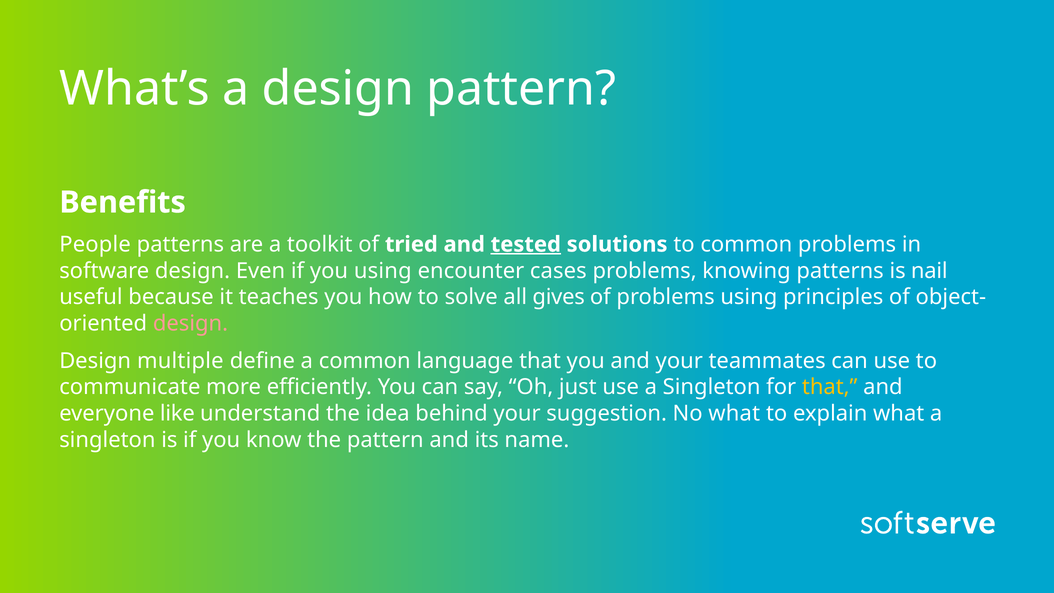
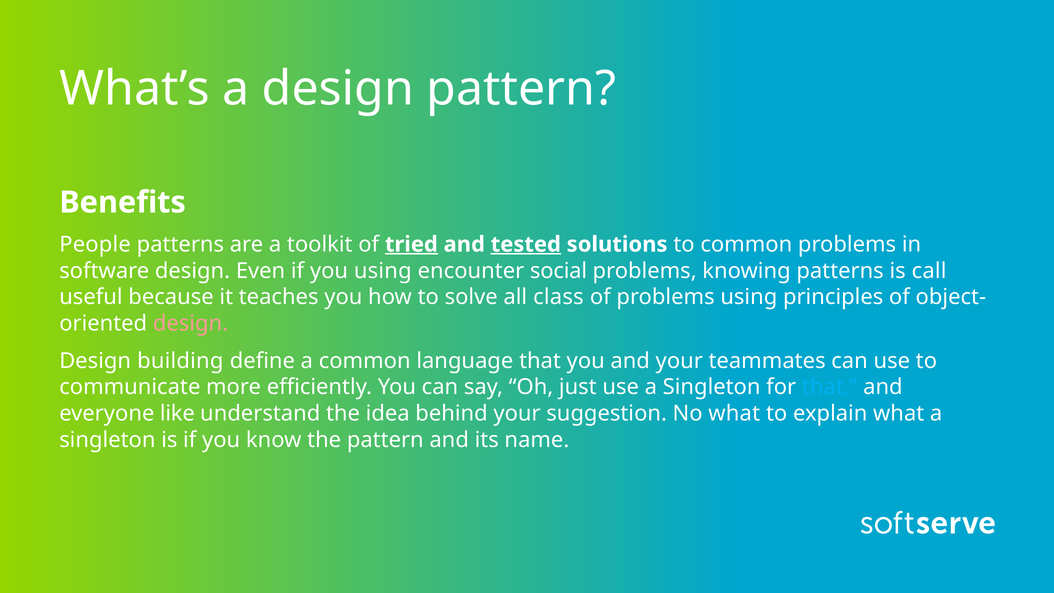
tried underline: none -> present
cases: cases -> social
nail: nail -> call
gives: gives -> class
multiple: multiple -> building
that at (830, 387) colour: yellow -> light blue
